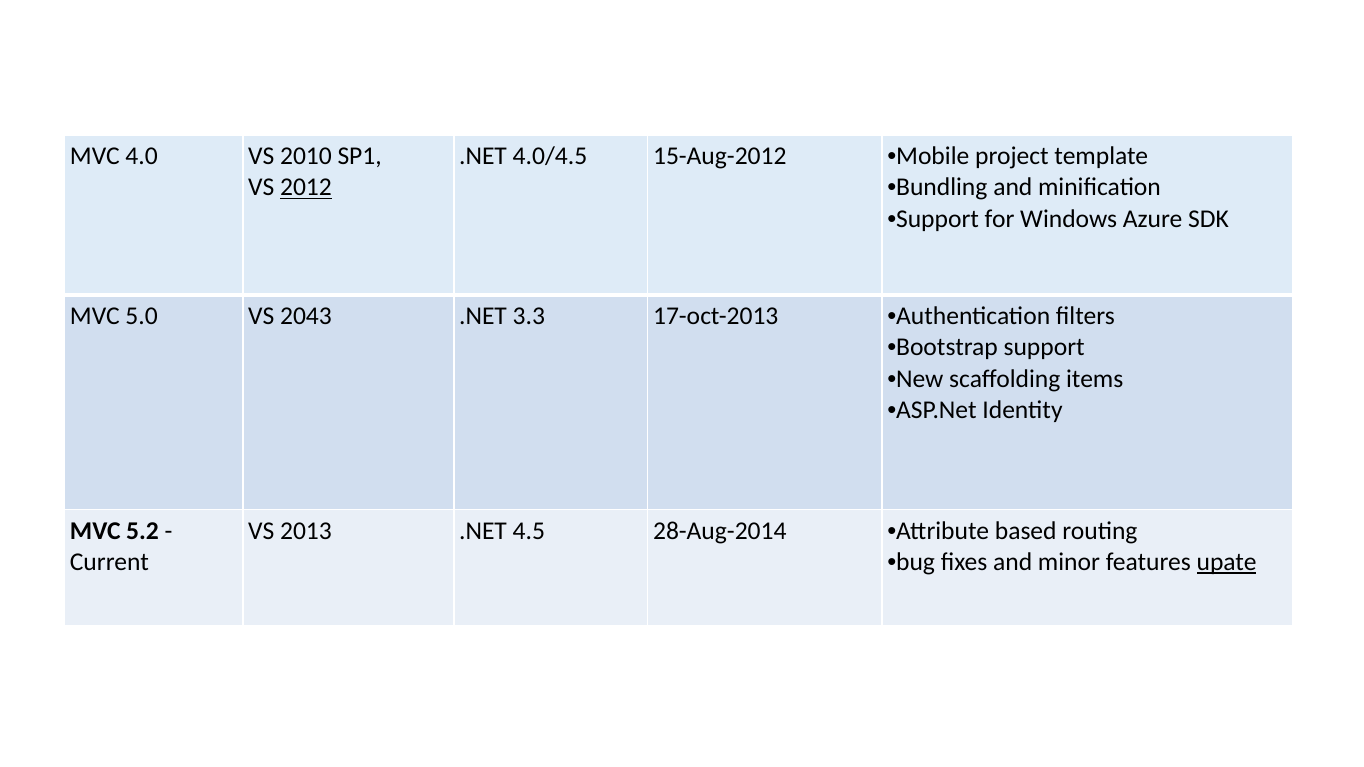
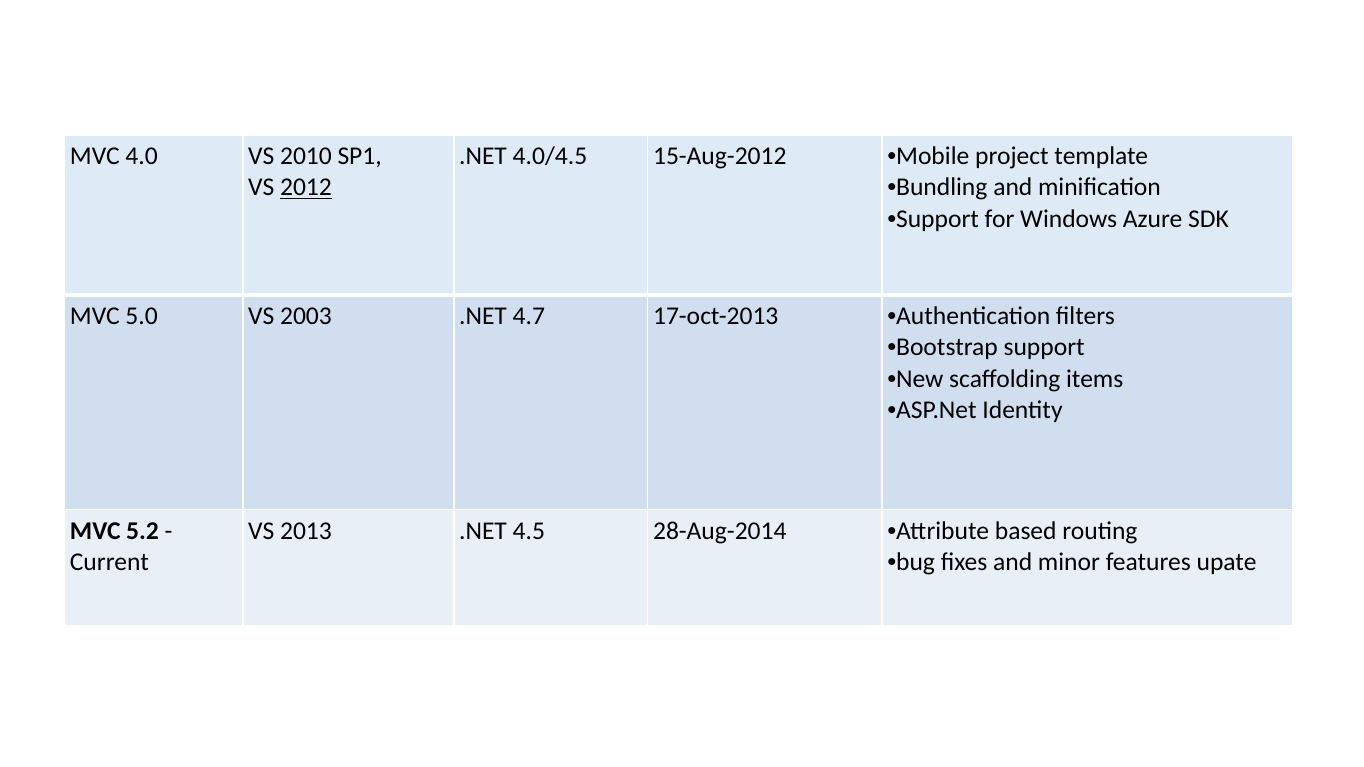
2043: 2043 -> 2003
3.3: 3.3 -> 4.7
upate underline: present -> none
